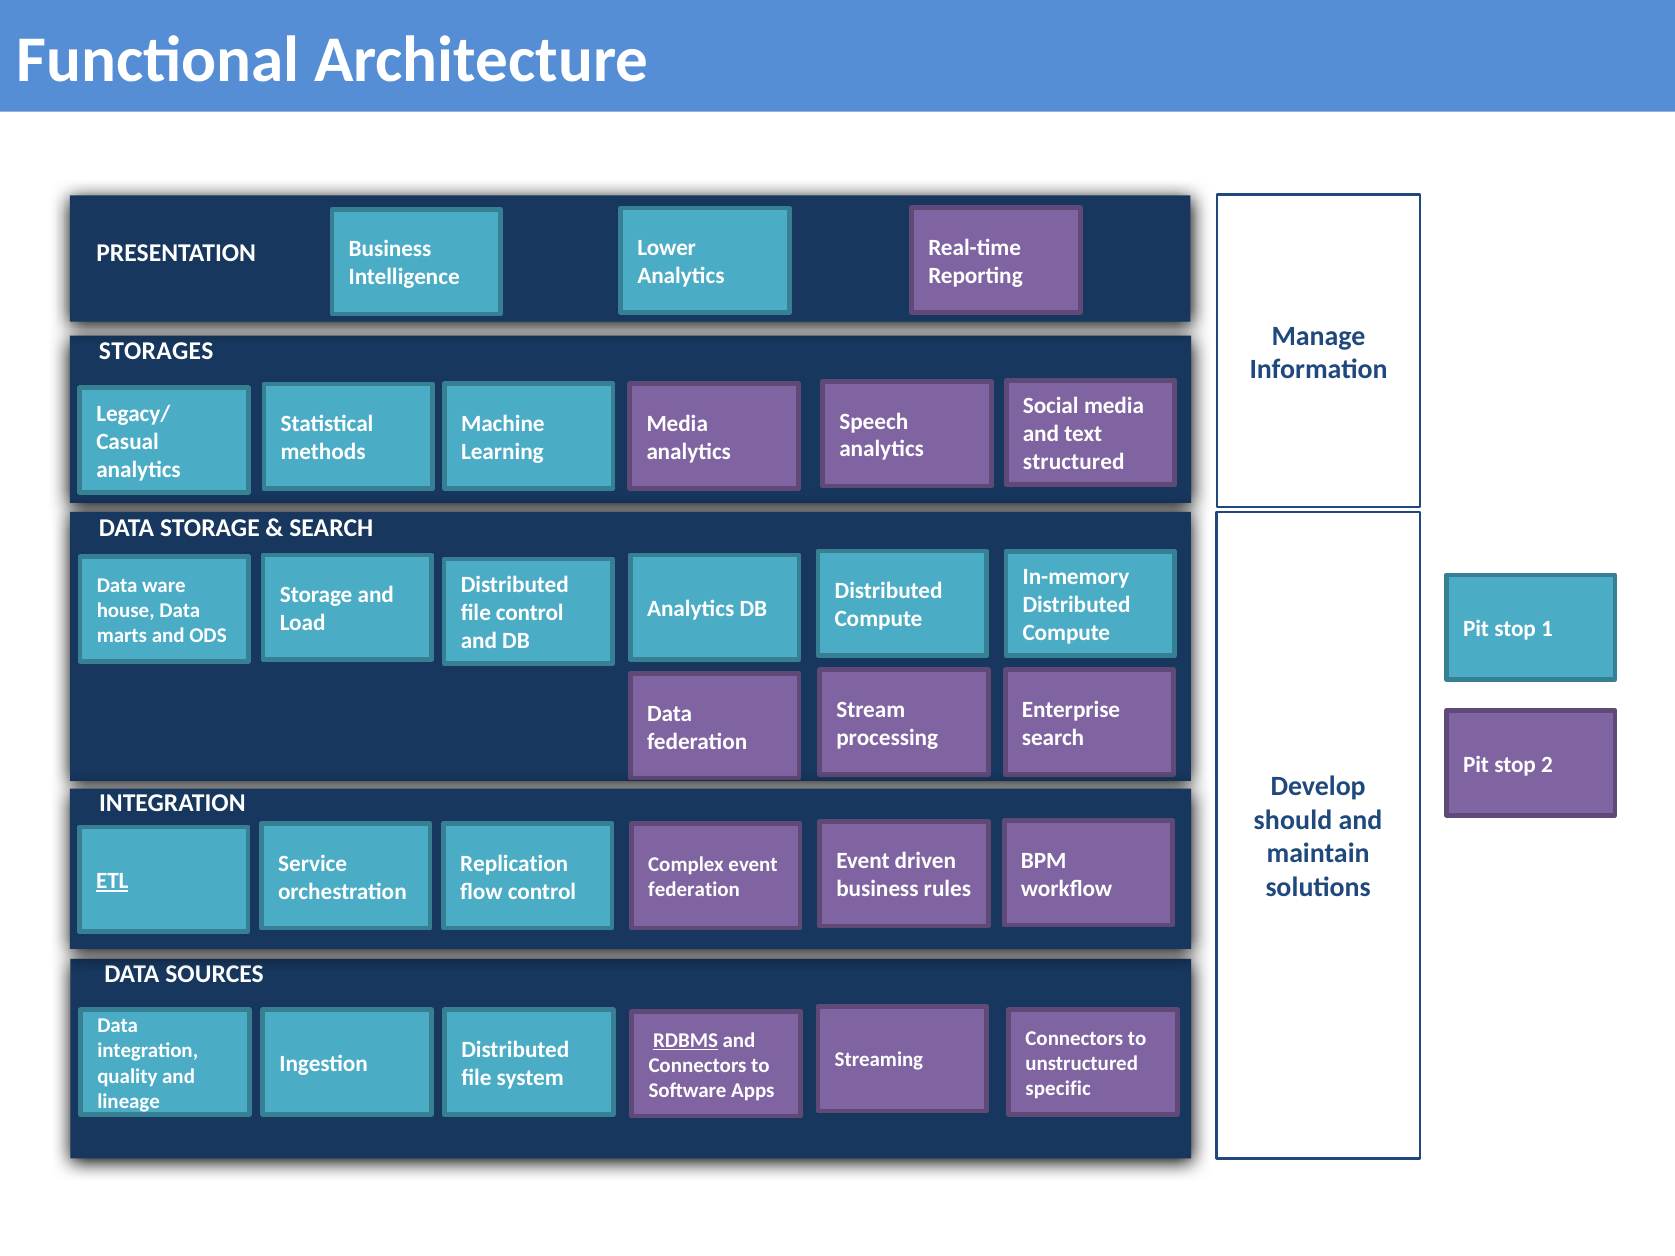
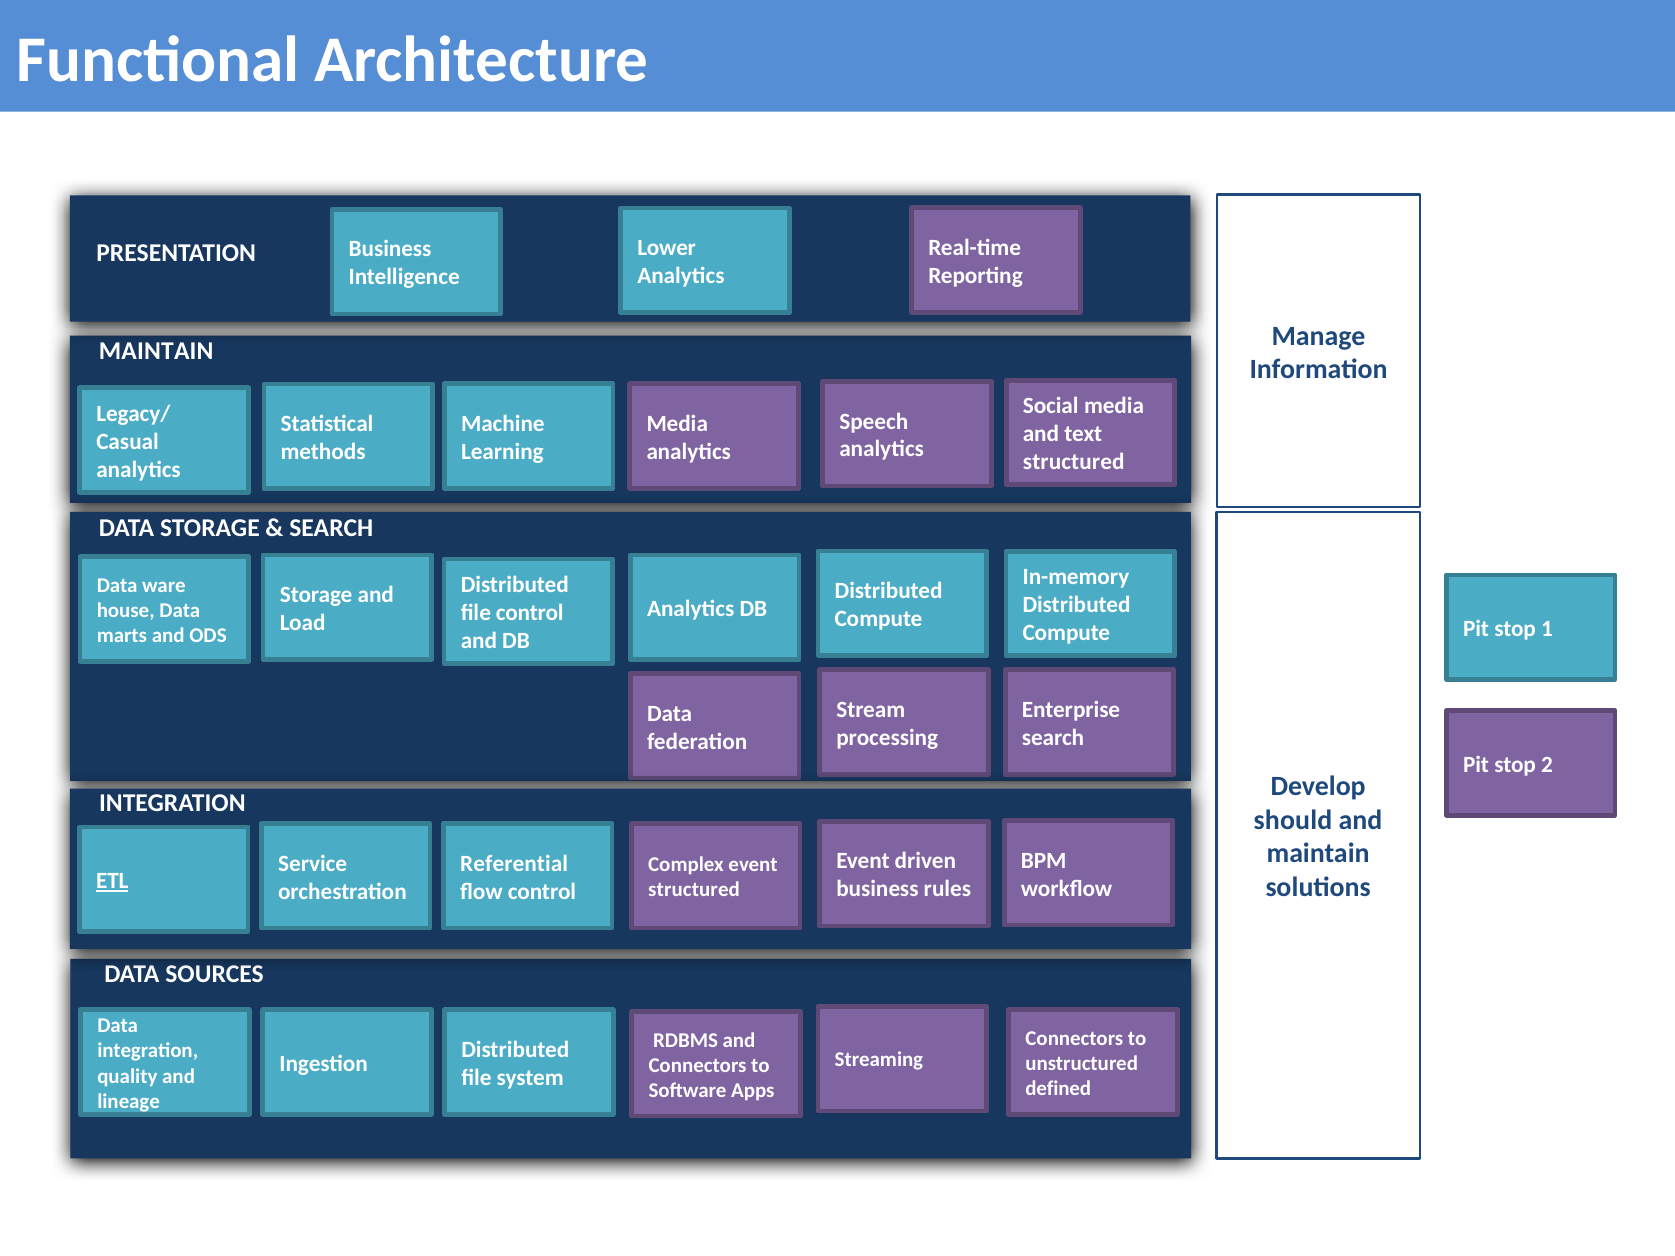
STORAGES at (156, 351): STORAGES -> MAINTAIN
Replication: Replication -> Referential
federation at (694, 890): federation -> structured
RDBMS underline: present -> none
specific: specific -> defined
